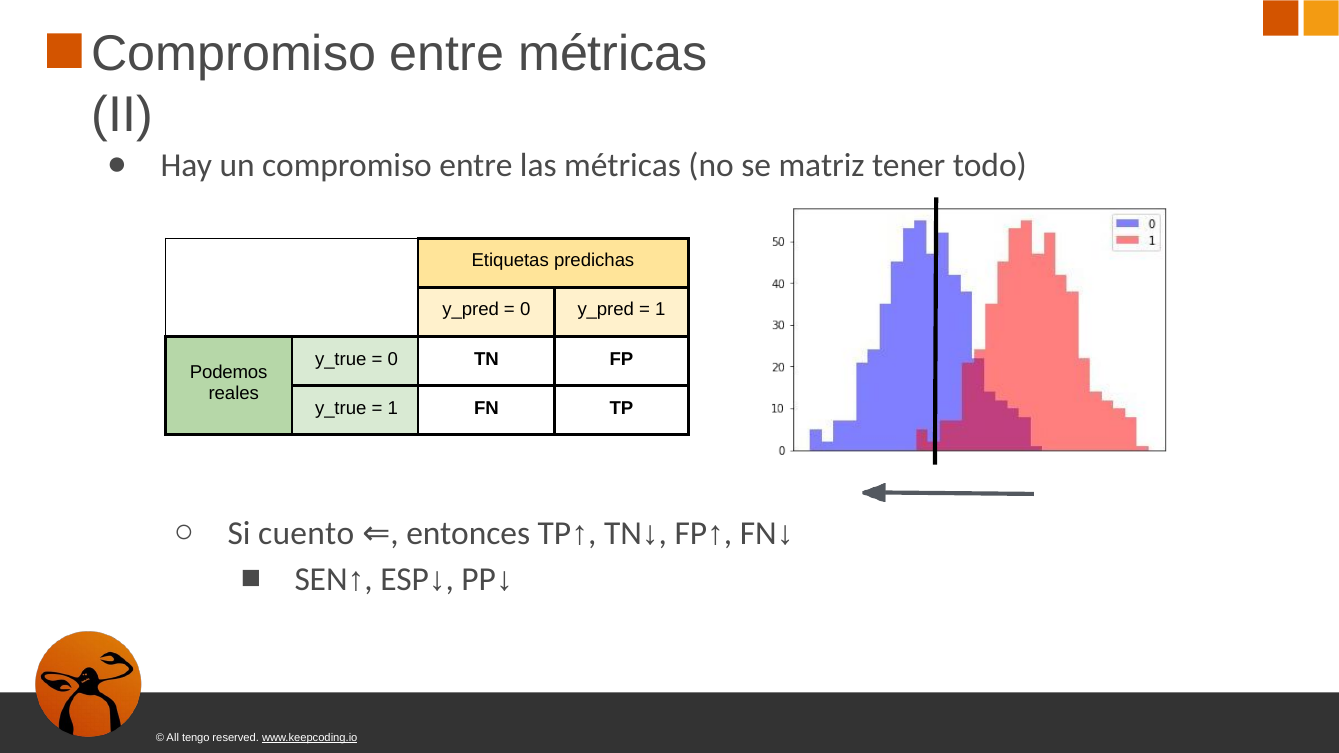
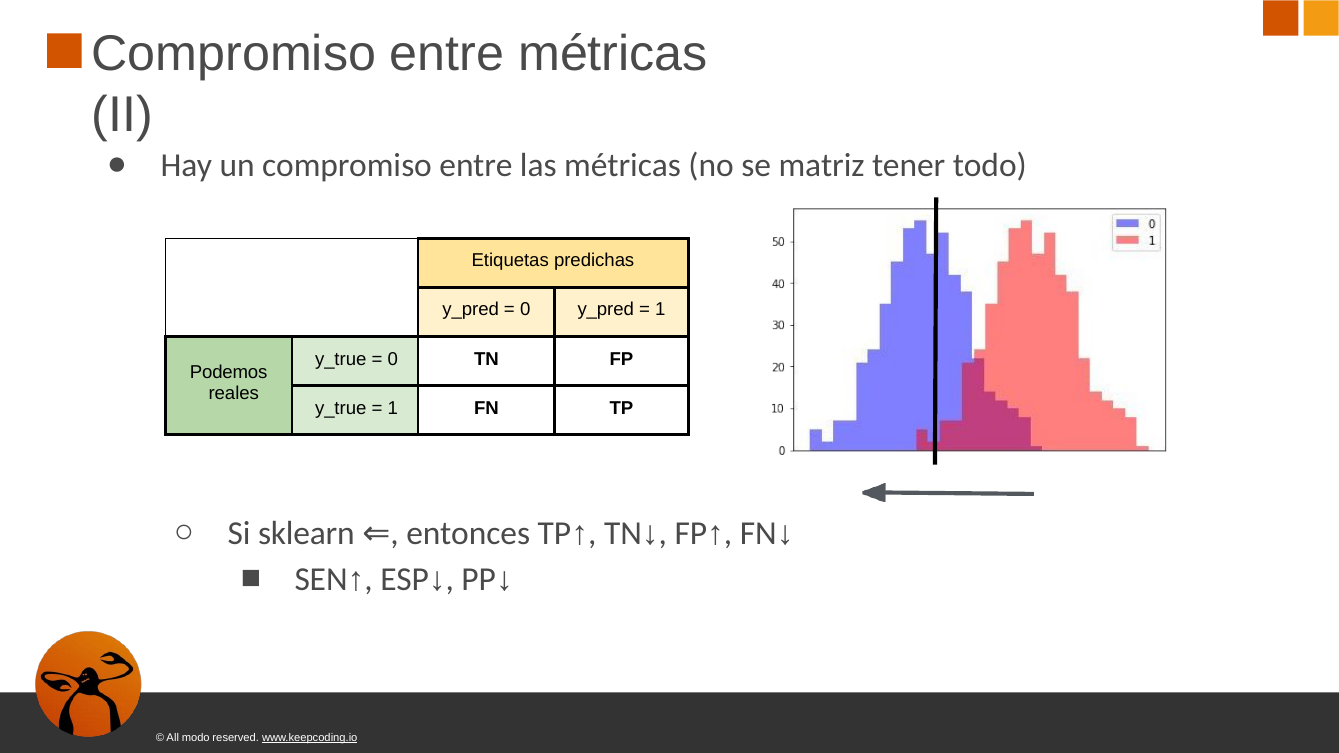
cuento: cuento -> sklearn
tengo: tengo -> modo
